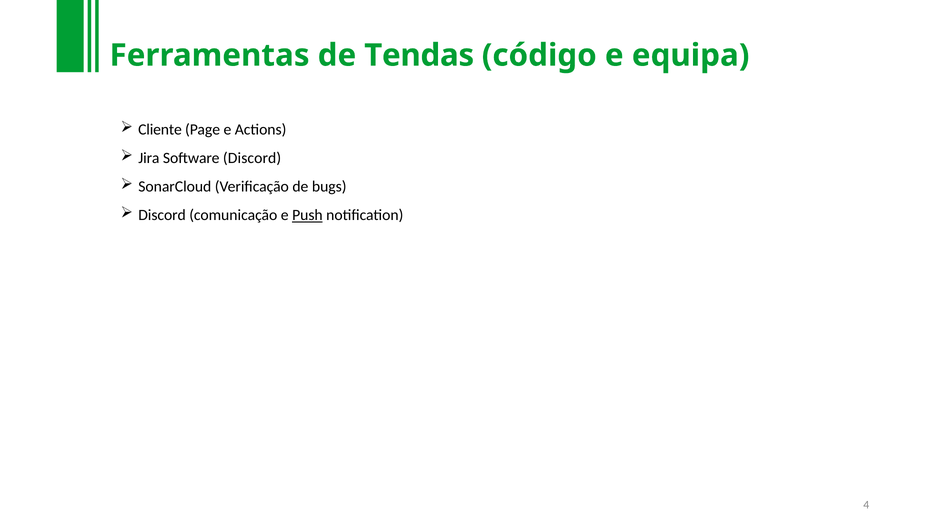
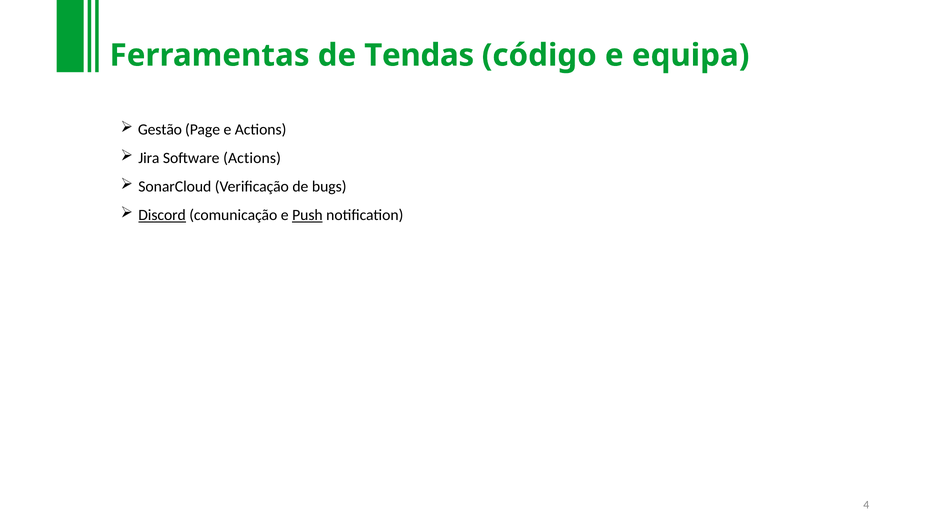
Cliente: Cliente -> Gestão
Software Discord: Discord -> Actions
Discord at (162, 215) underline: none -> present
